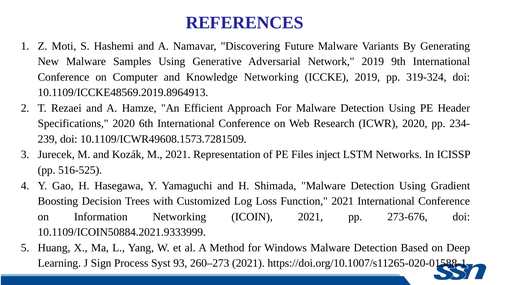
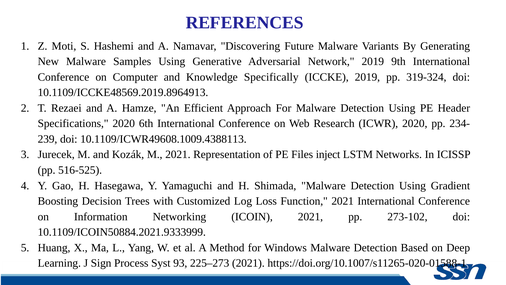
Knowledge Networking: Networking -> Specifically
10.1109/ICWR49608.1573.7281509: 10.1109/ICWR49608.1573.7281509 -> 10.1109/ICWR49608.1009.4388113
273-676: 273-676 -> 273-102
260–273: 260–273 -> 225–273
